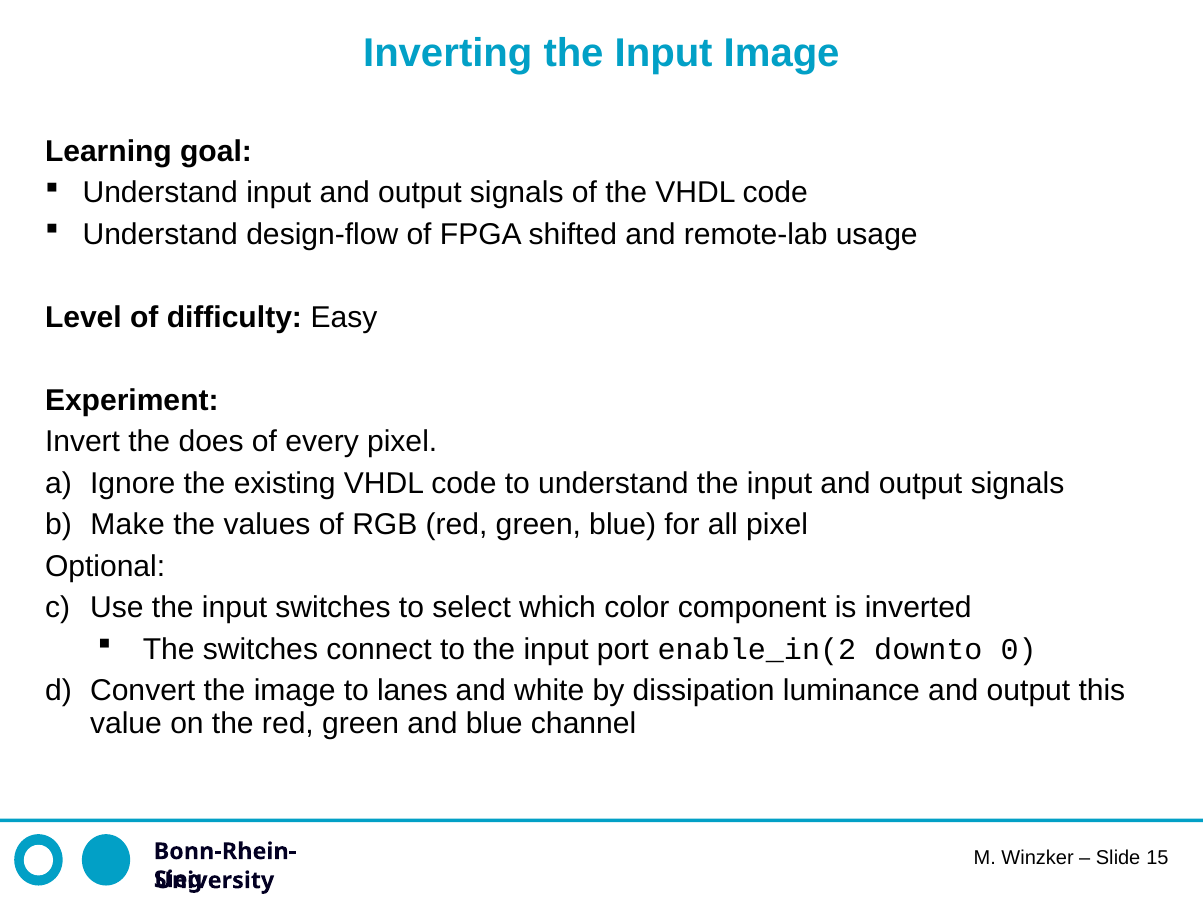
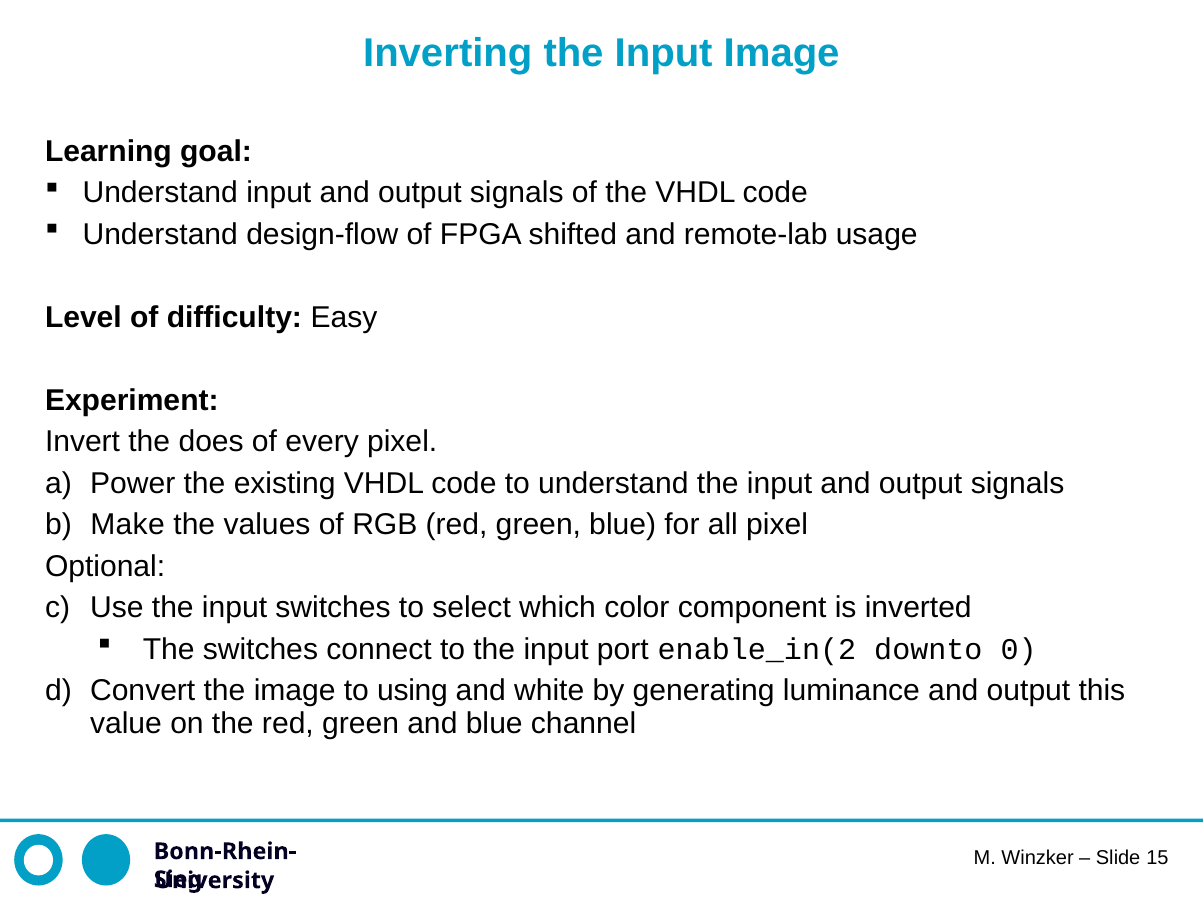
Ignore: Ignore -> Power
lanes: lanes -> using
dissipation: dissipation -> generating
